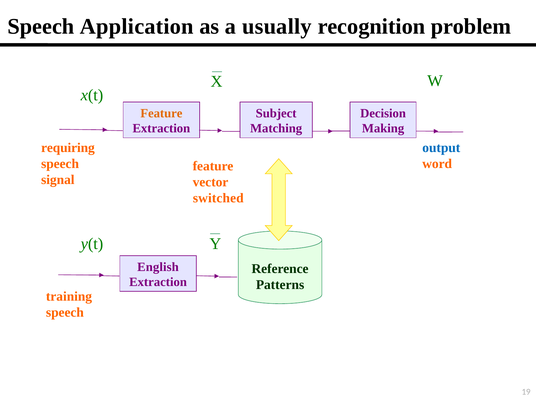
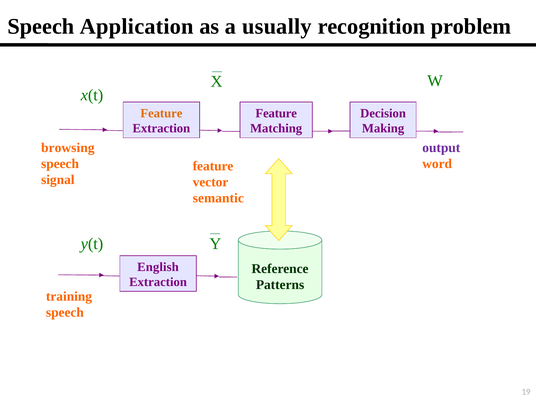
Subject at (276, 113): Subject -> Feature
requiring: requiring -> browsing
output colour: blue -> purple
switched: switched -> semantic
